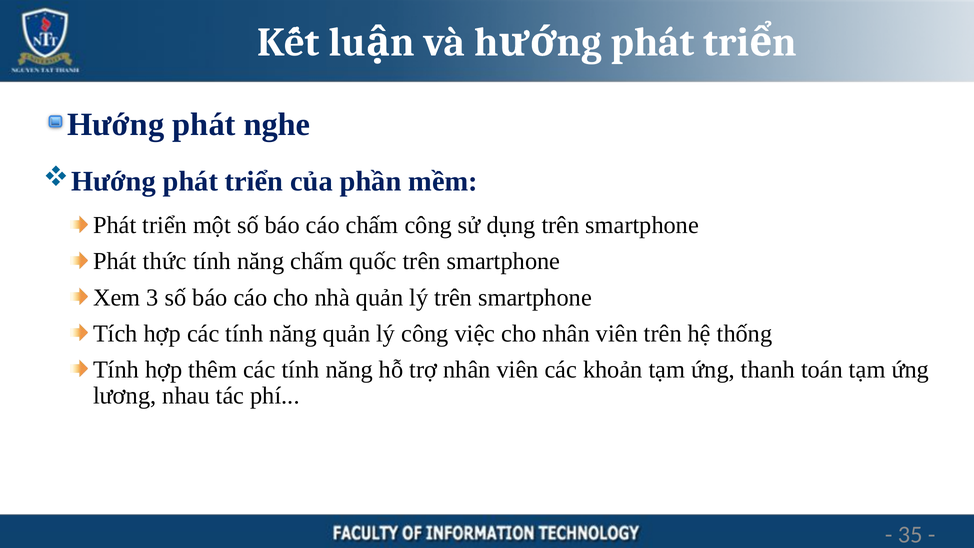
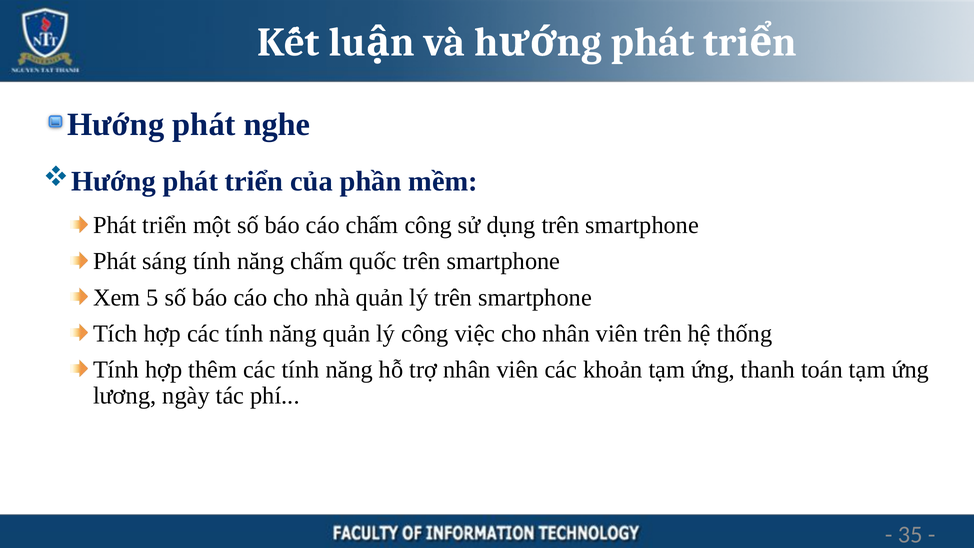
thức: thức -> sáng
3: 3 -> 5
nhau: nhau -> ngày
